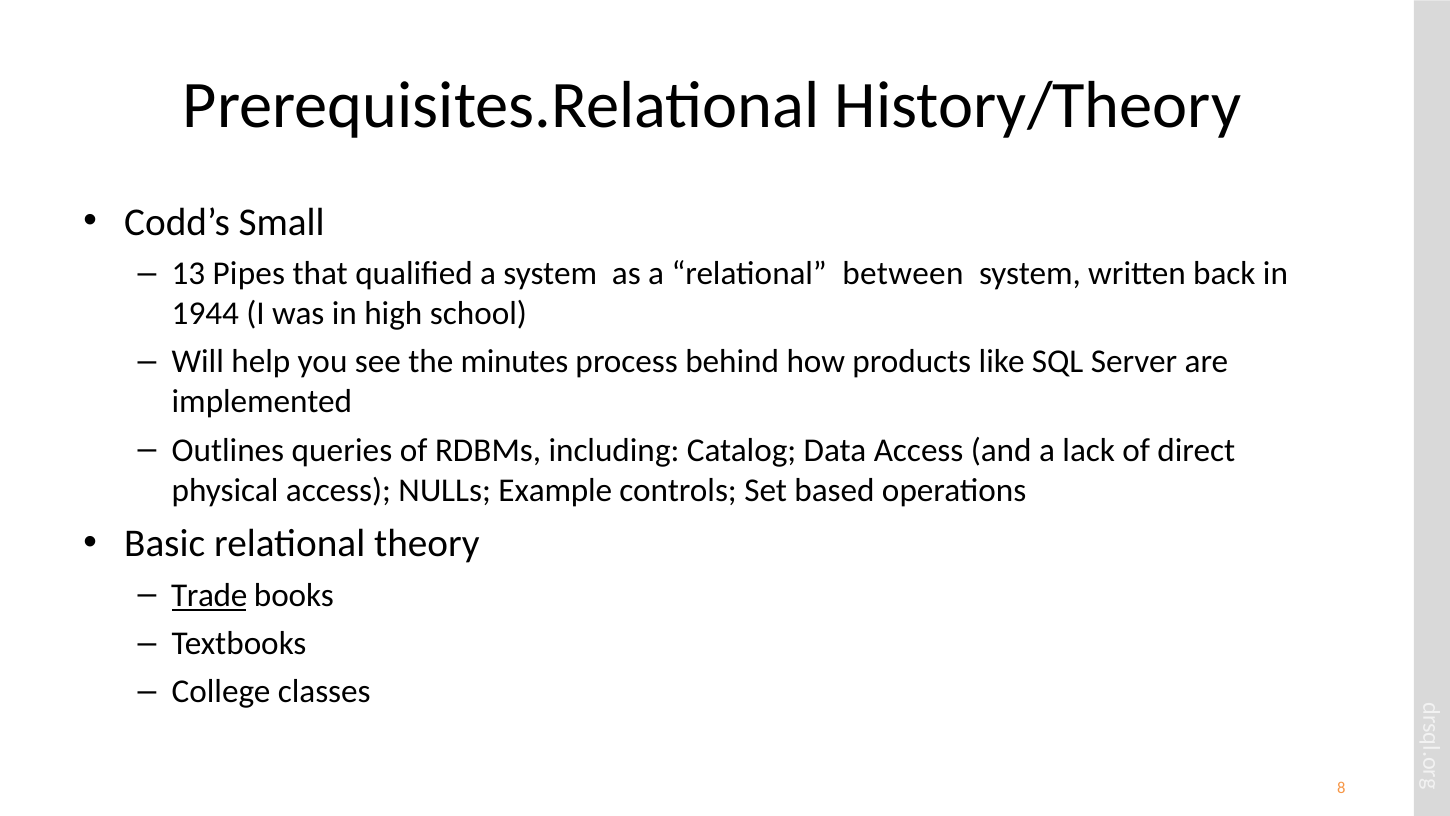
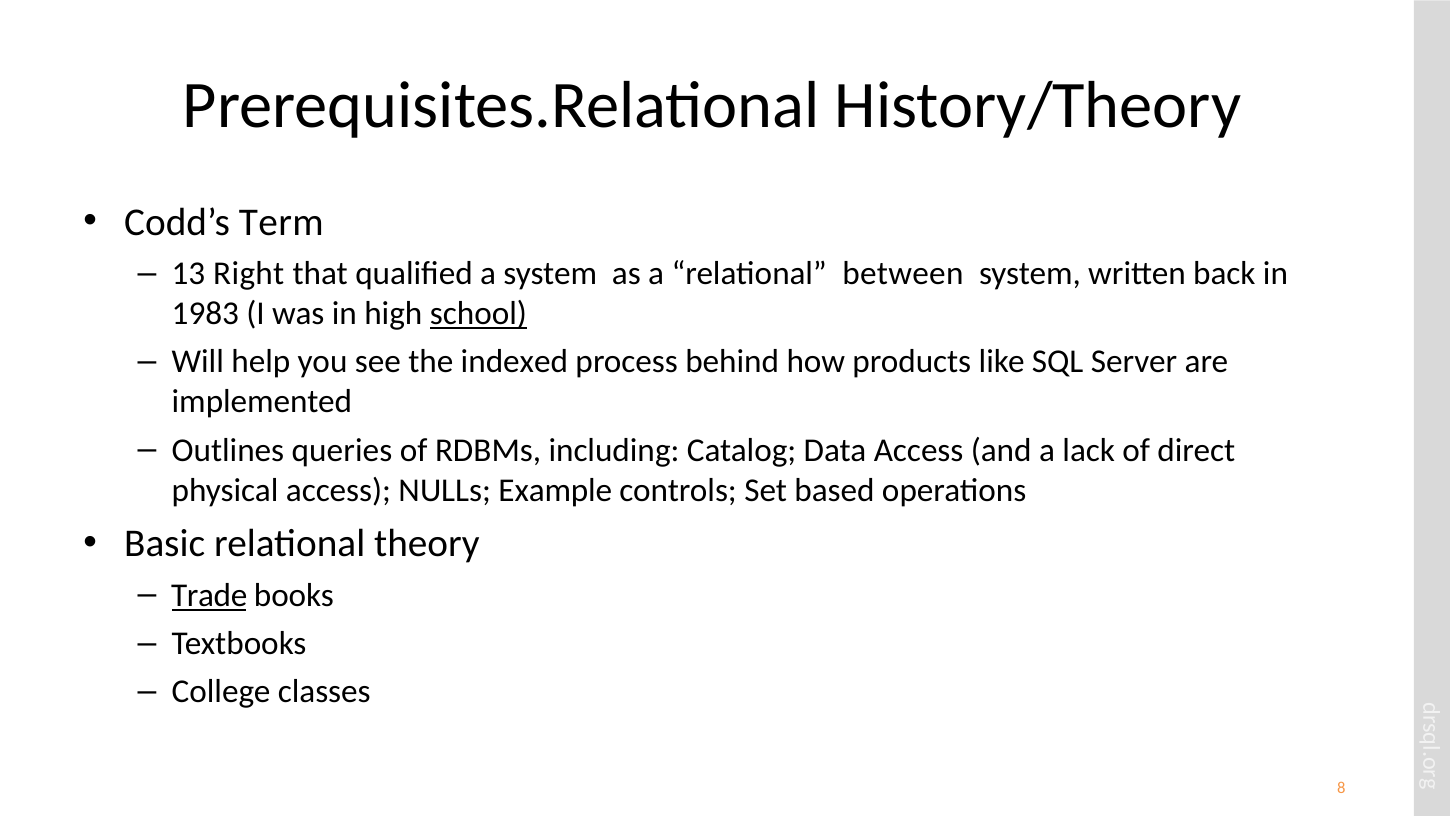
Small: Small -> Term
Pipes: Pipes -> Right
1944: 1944 -> 1983
school underline: none -> present
minutes: minutes -> indexed
